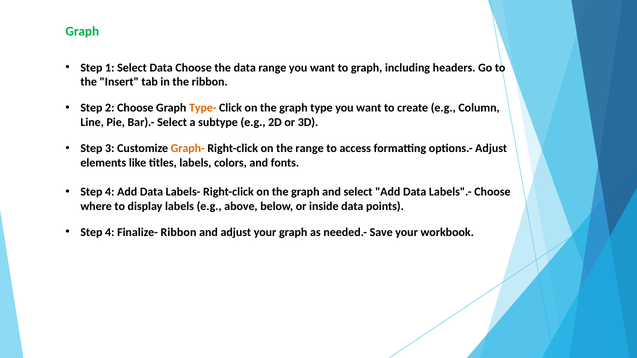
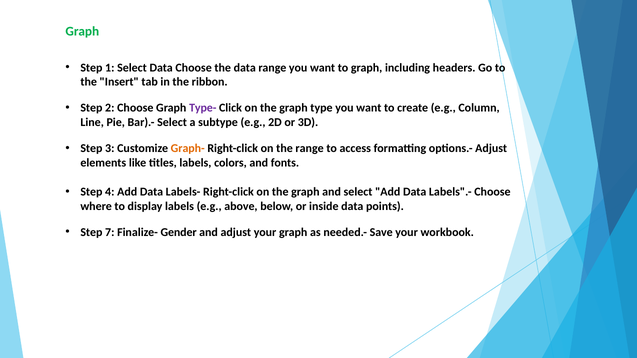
Type- colour: orange -> purple
4 at (110, 232): 4 -> 7
Finalize- Ribbon: Ribbon -> Gender
